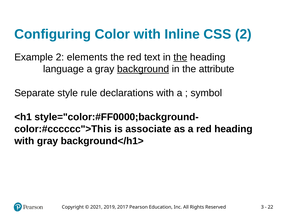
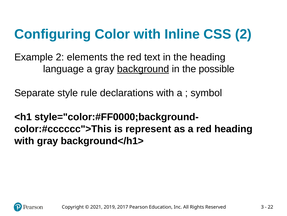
the at (180, 57) underline: present -> none
attribute: attribute -> possible
associate: associate -> represent
